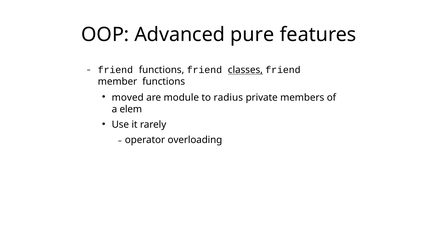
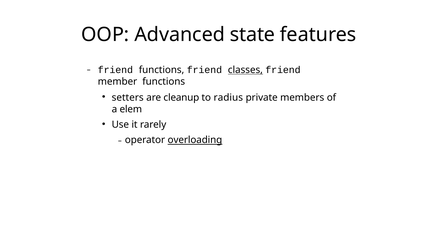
pure: pure -> state
moved: moved -> setters
module: module -> cleanup
overloading underline: none -> present
